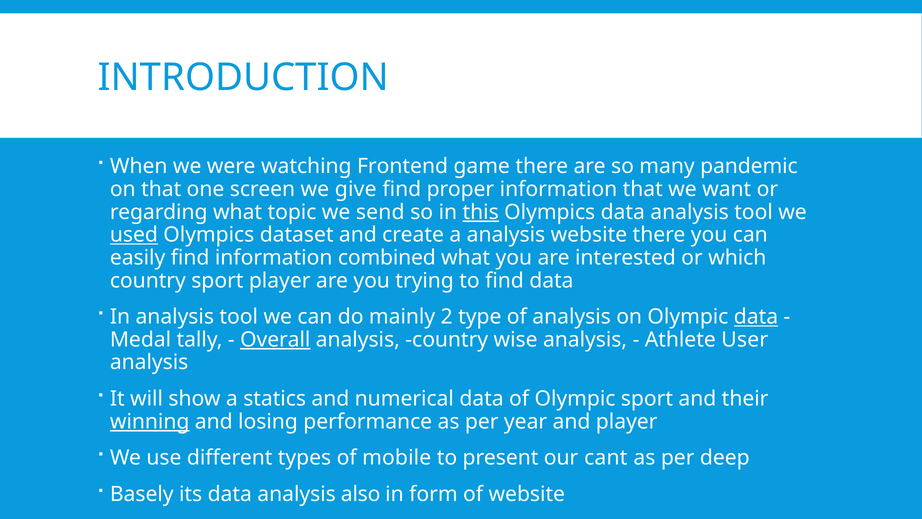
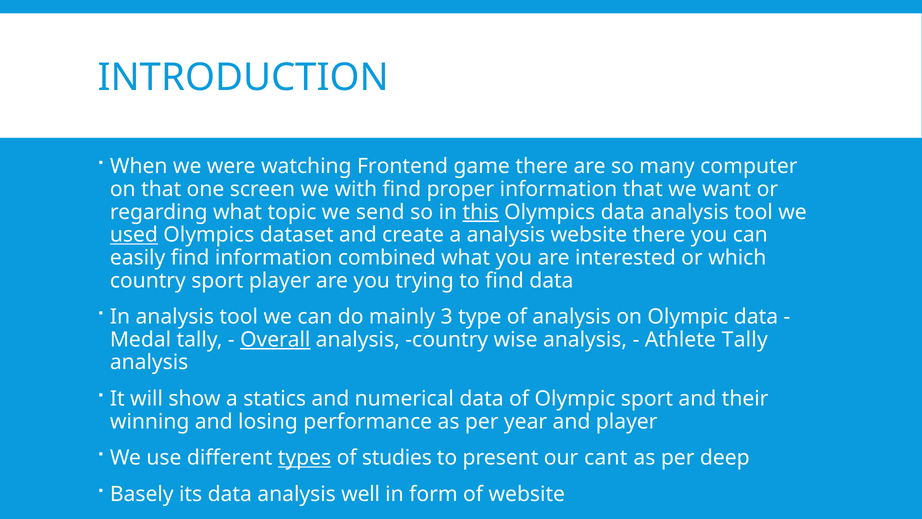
pandemic: pandemic -> computer
give: give -> with
2: 2 -> 3
data at (756, 317) underline: present -> none
Athlete User: User -> Tally
winning underline: present -> none
types underline: none -> present
mobile: mobile -> studies
also: also -> well
